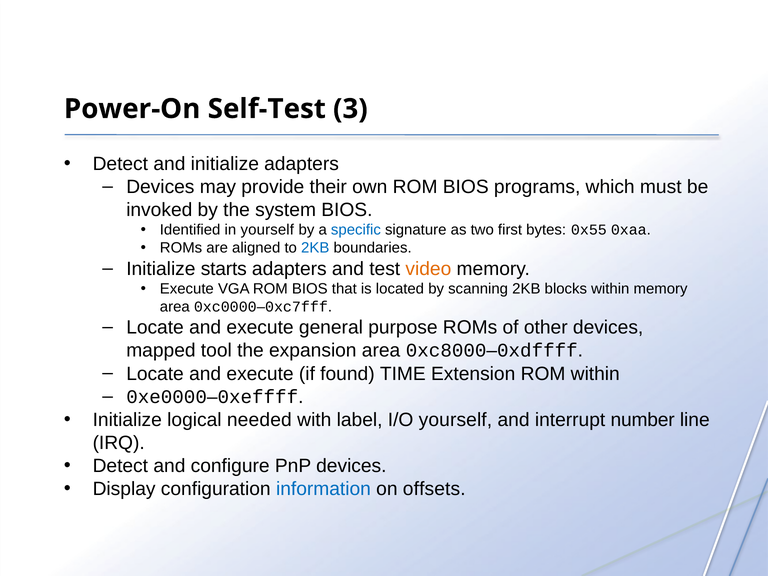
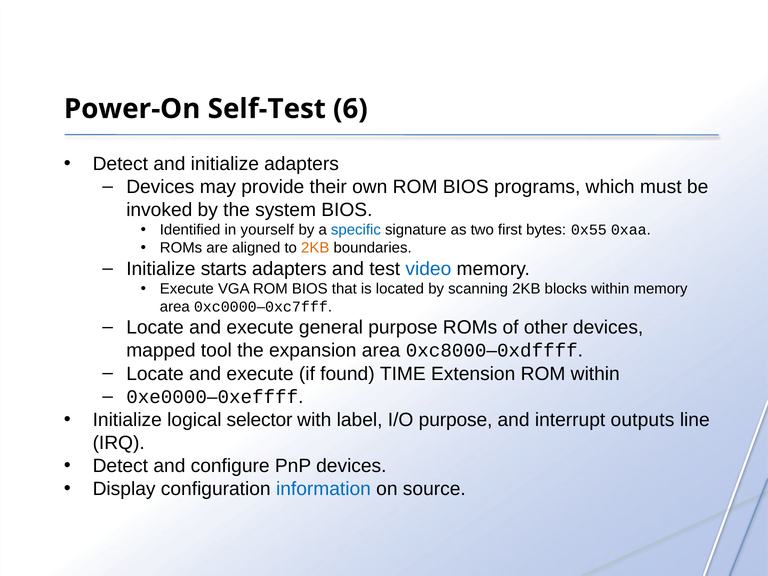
3: 3 -> 6
2KB at (315, 248) colour: blue -> orange
video colour: orange -> blue
needed: needed -> selector
I/O yourself: yourself -> purpose
number: number -> outputs
offsets: offsets -> source
